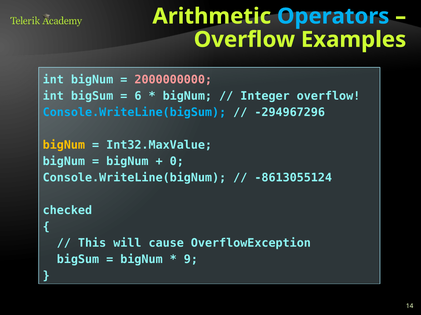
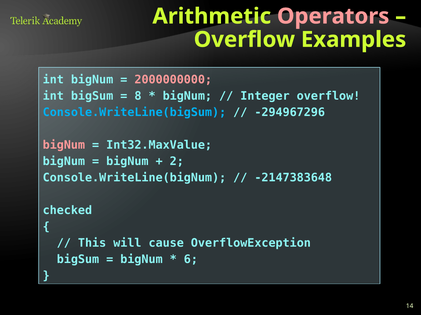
Operators colour: light blue -> pink
6: 6 -> 8
bigNum at (64, 145) colour: yellow -> pink
0: 0 -> 2
-8613055124: -8613055124 -> -2147383648
9: 9 -> 6
